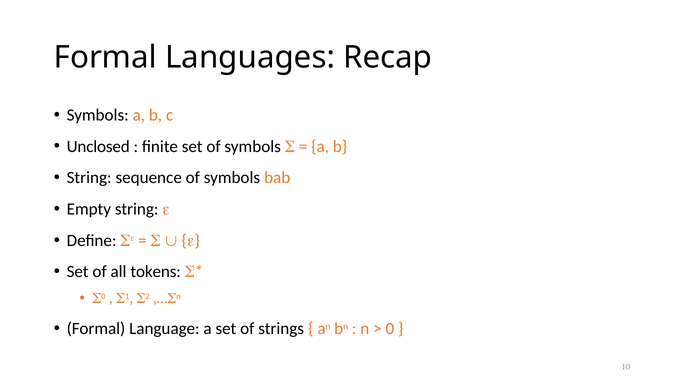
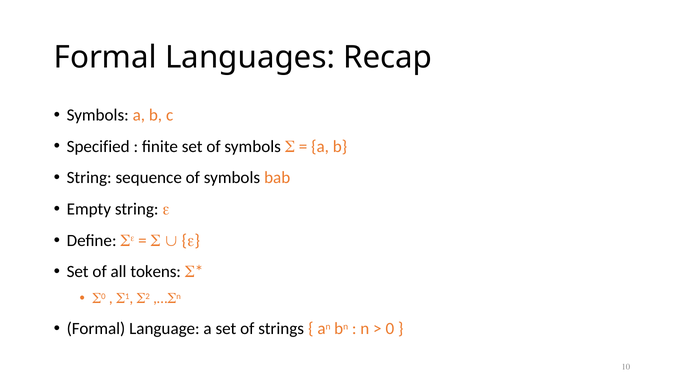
Unclosed: Unclosed -> Specified
